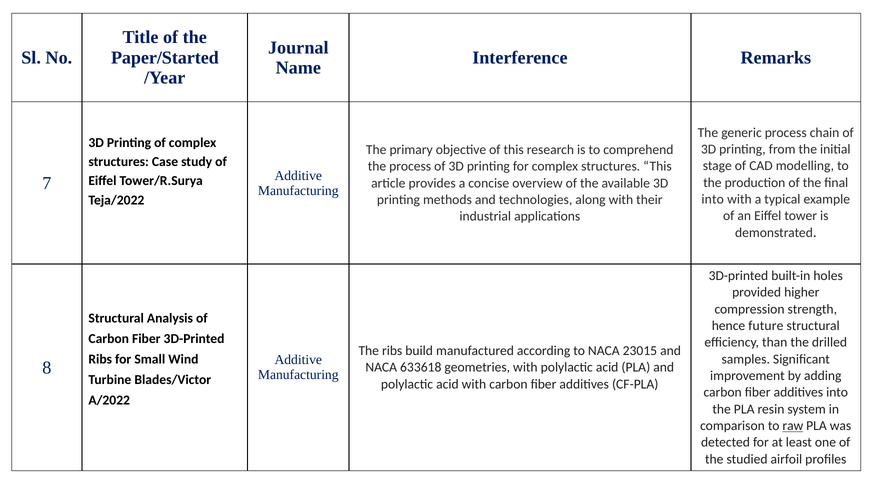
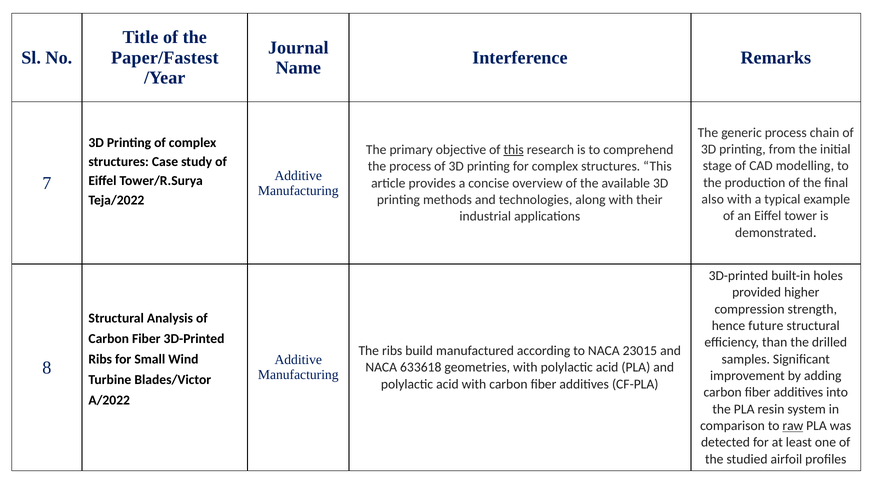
Paper/Started: Paper/Started -> Paper/Fastest
this at (514, 150) underline: none -> present
into at (713, 199): into -> also
